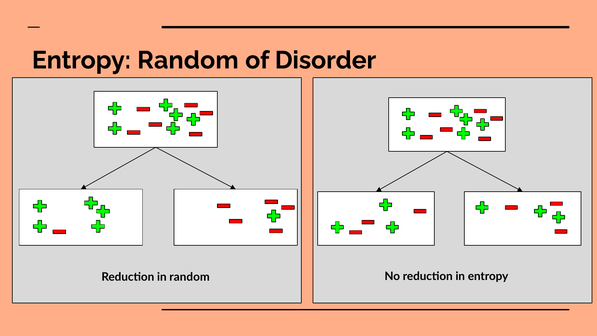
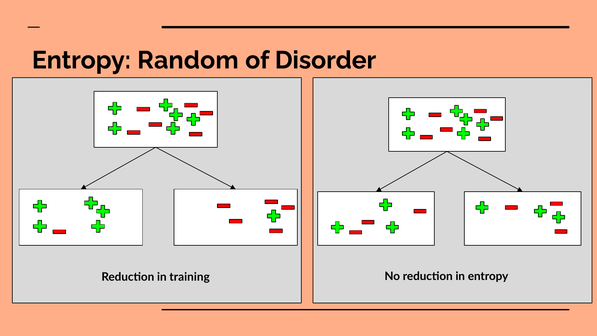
in random: random -> training
